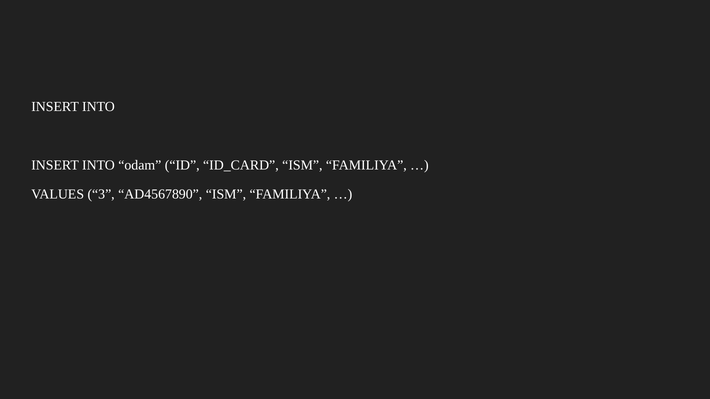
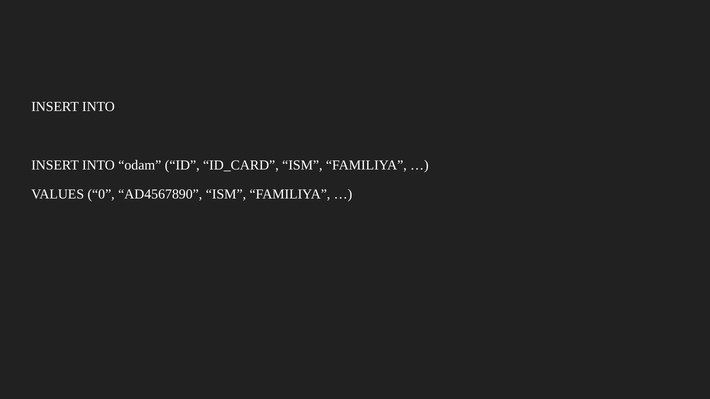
3: 3 -> 0
